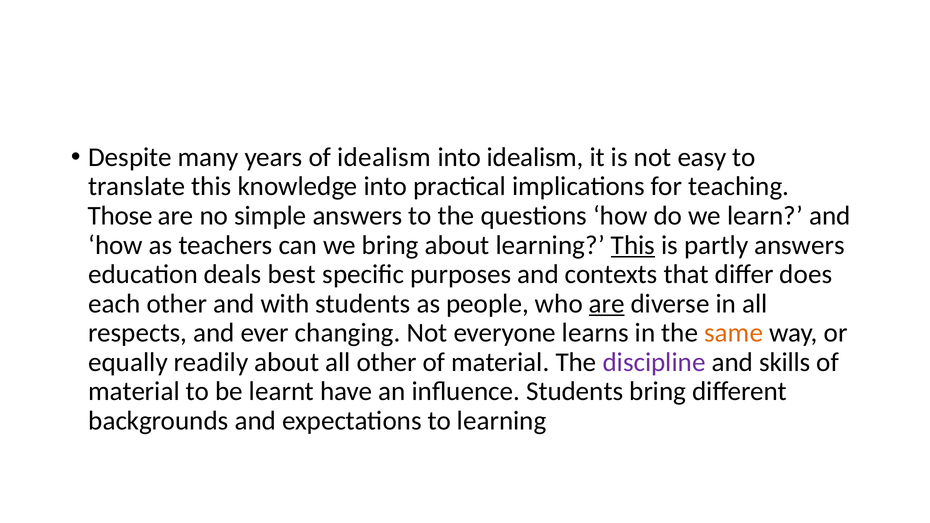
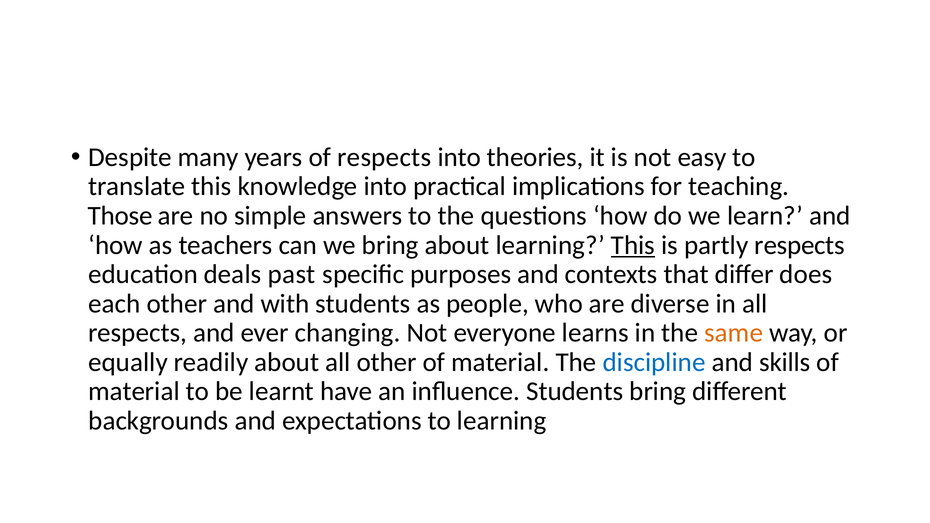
of idealism: idealism -> respects
into idealism: idealism -> theories
partly answers: answers -> respects
best: best -> past
are at (607, 304) underline: present -> none
discipline colour: purple -> blue
